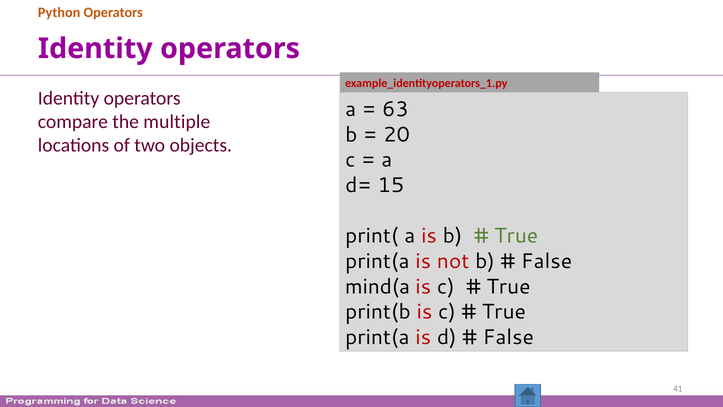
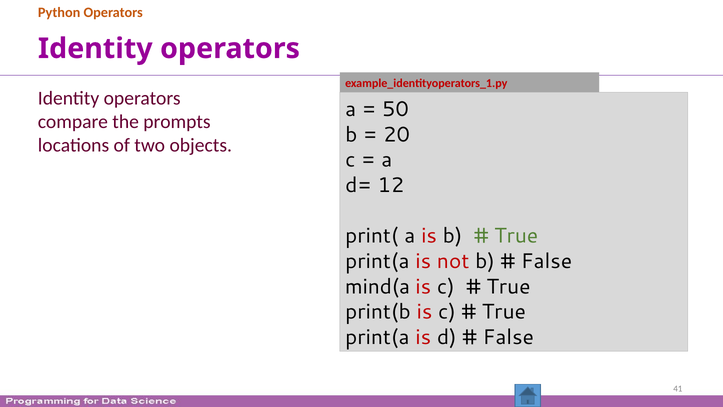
63: 63 -> 50
multiple: multiple -> prompts
15: 15 -> 12
